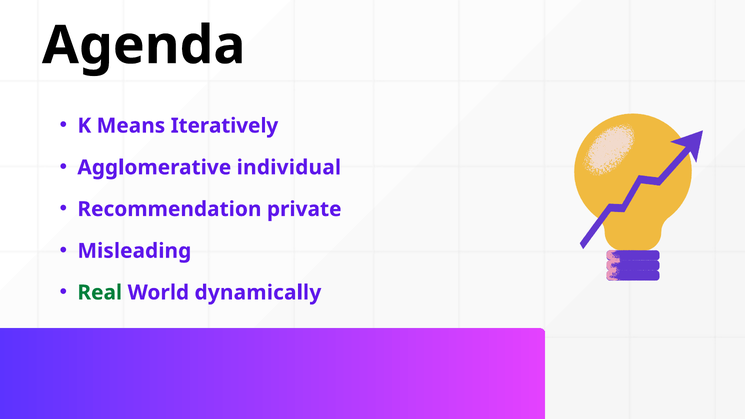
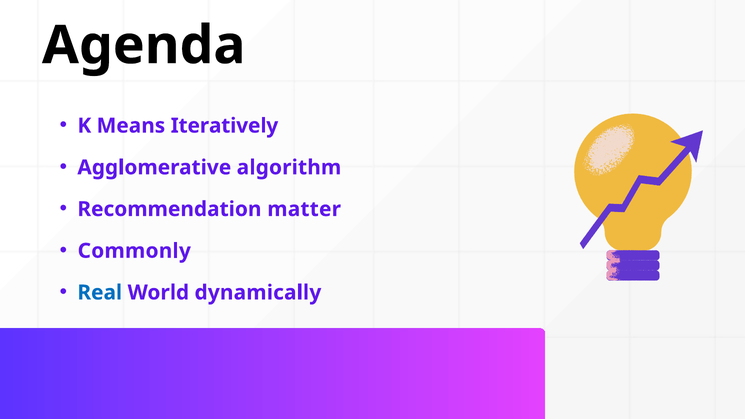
individual: individual -> algorithm
private: private -> matter
Misleading: Misleading -> Commonly
Real colour: green -> blue
